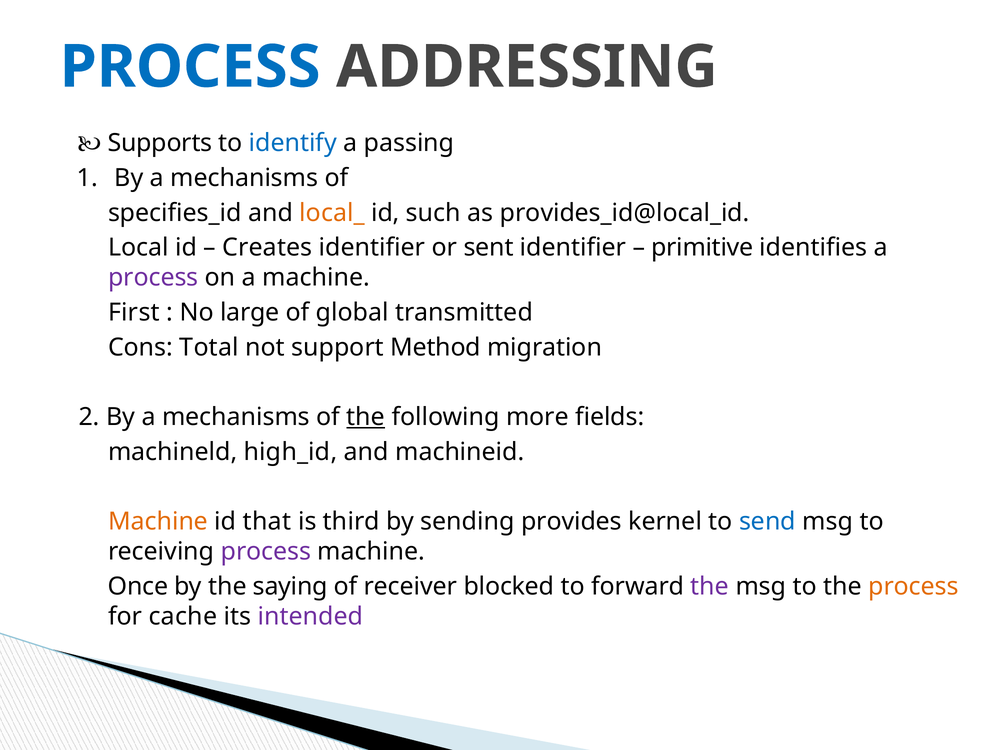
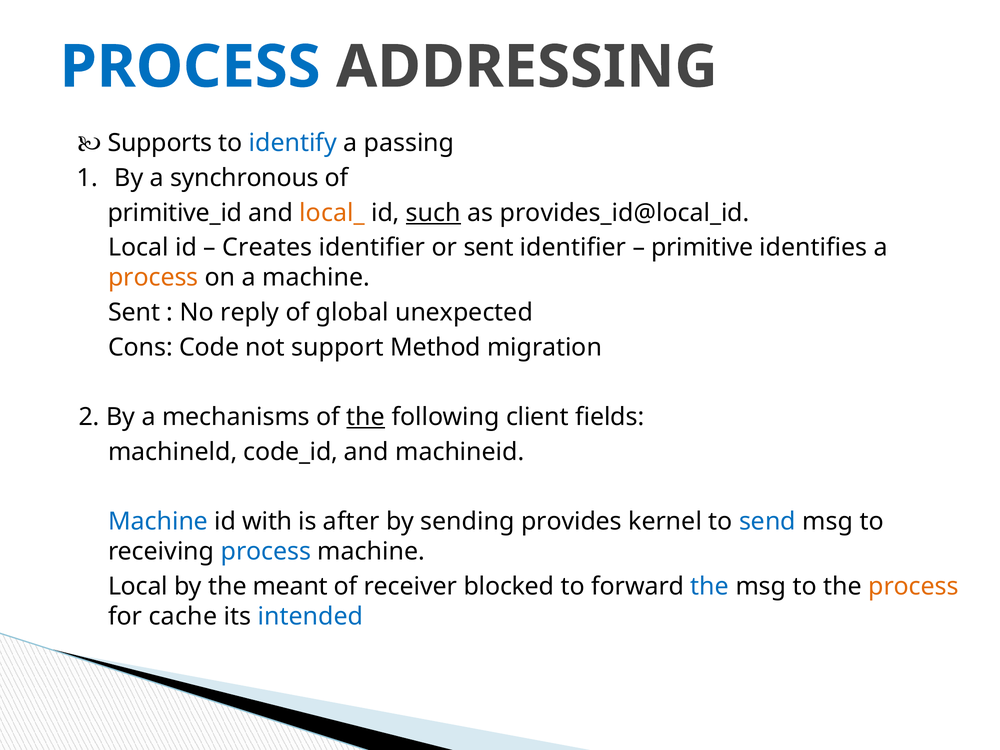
mechanisms at (244, 178): mechanisms -> synchronous
specifies_id: specifies_id -> primitive_id
such underline: none -> present
process at (153, 278) colour: purple -> orange
First at (134, 313): First -> Sent
large: large -> reply
transmitted: transmitted -> unexpected
Total: Total -> Code
more: more -> client
high_id: high_id -> code_id
Machine at (158, 522) colour: orange -> blue
that: that -> with
third: third -> after
process at (266, 552) colour: purple -> blue
Once at (138, 586): Once -> Local
saying: saying -> meant
the at (710, 586) colour: purple -> blue
intended colour: purple -> blue
